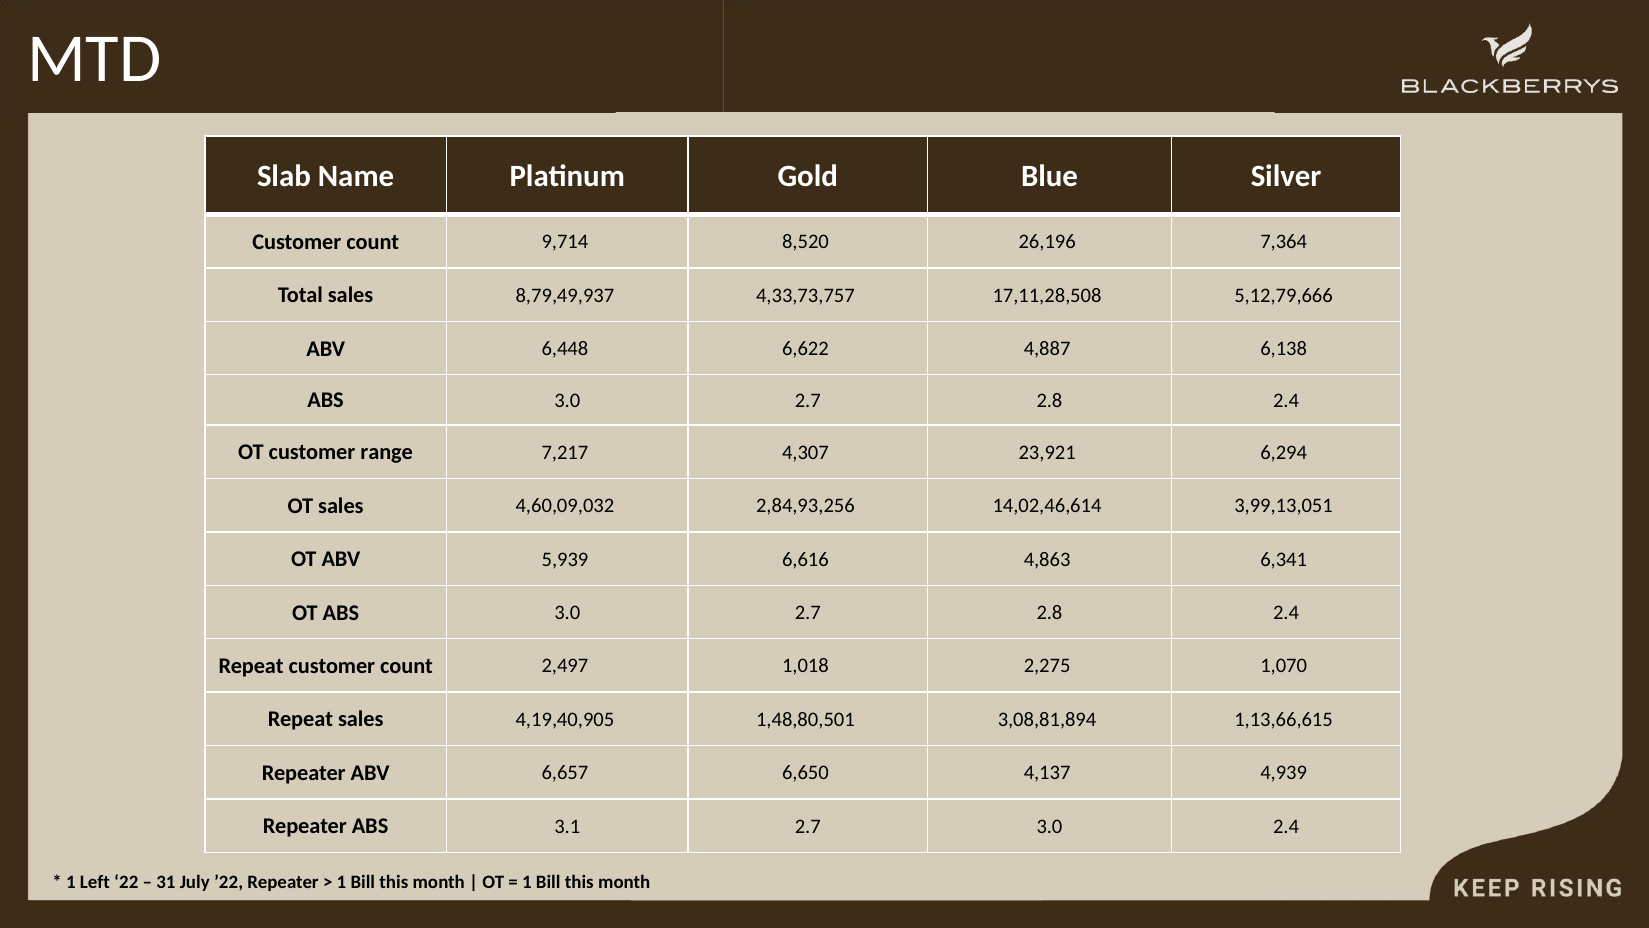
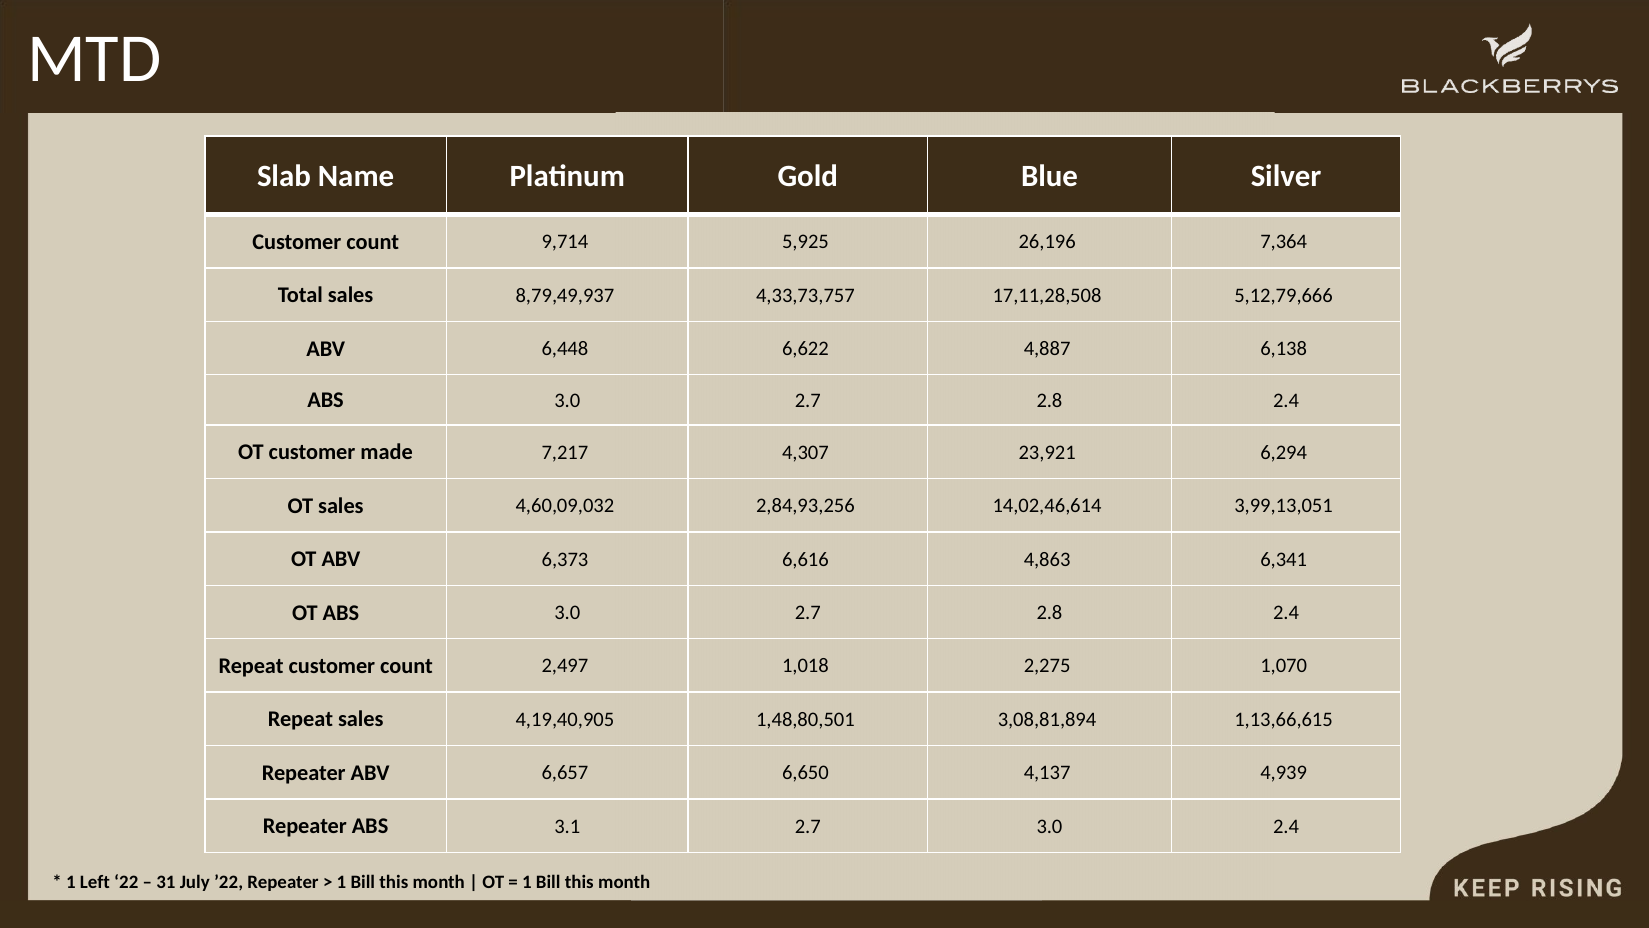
8,520: 8,520 -> 5,925
range: range -> made
5,939: 5,939 -> 6,373
